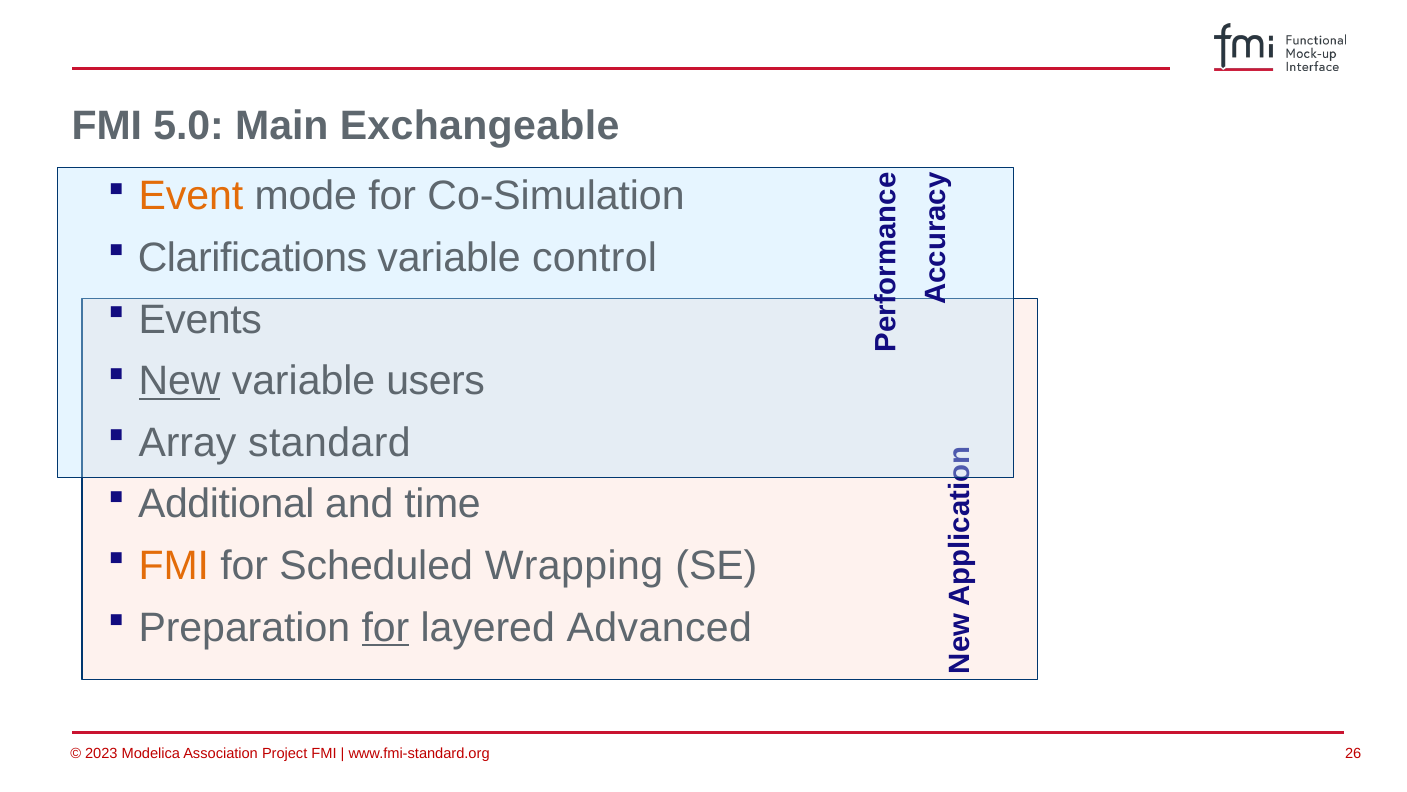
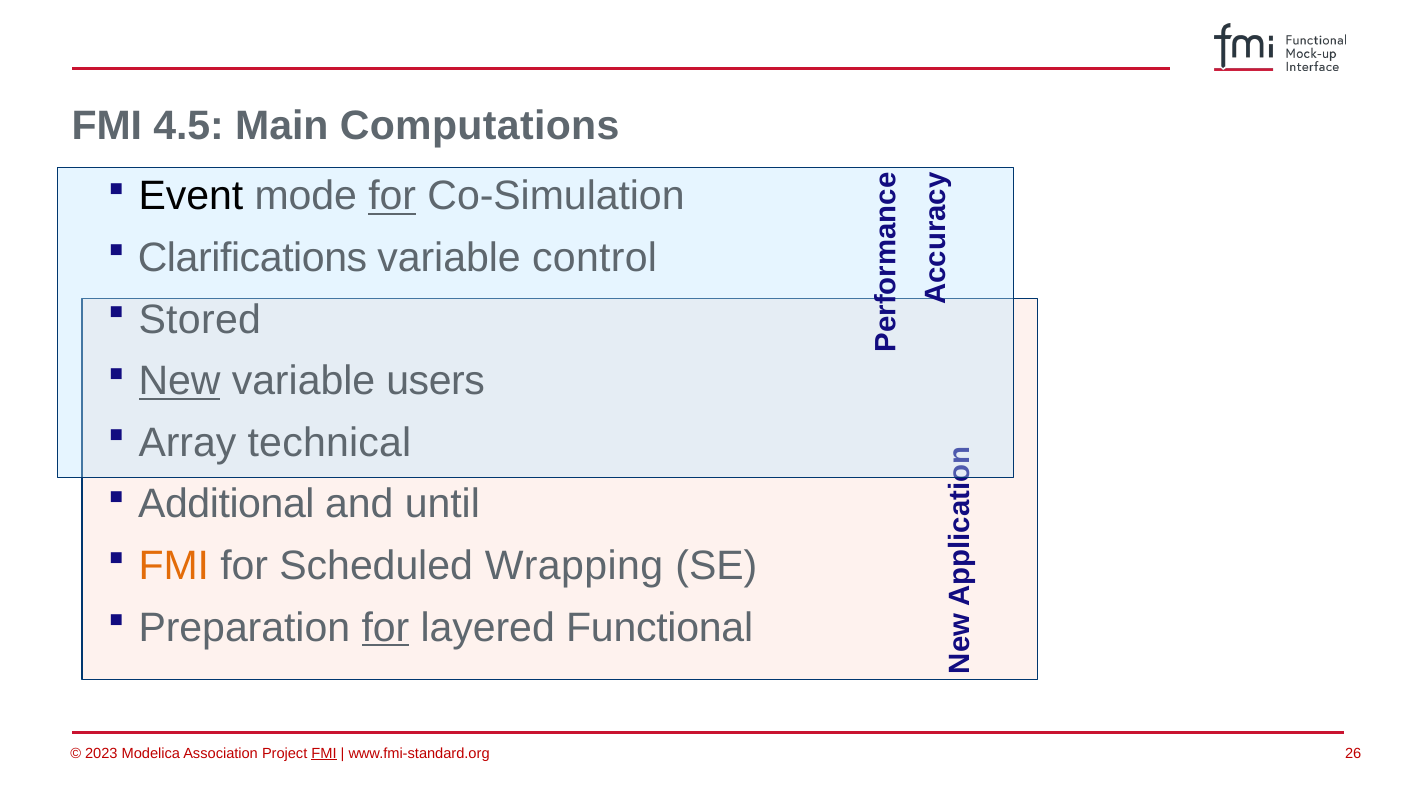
5.0: 5.0 -> 4.5
Exchangeable: Exchangeable -> Computations
Event colour: orange -> black
for at (392, 196) underline: none -> present
Events: Events -> Stored
standard: standard -> technical
time: time -> until
Advanced: Advanced -> Functional
FMI at (324, 753) underline: none -> present
